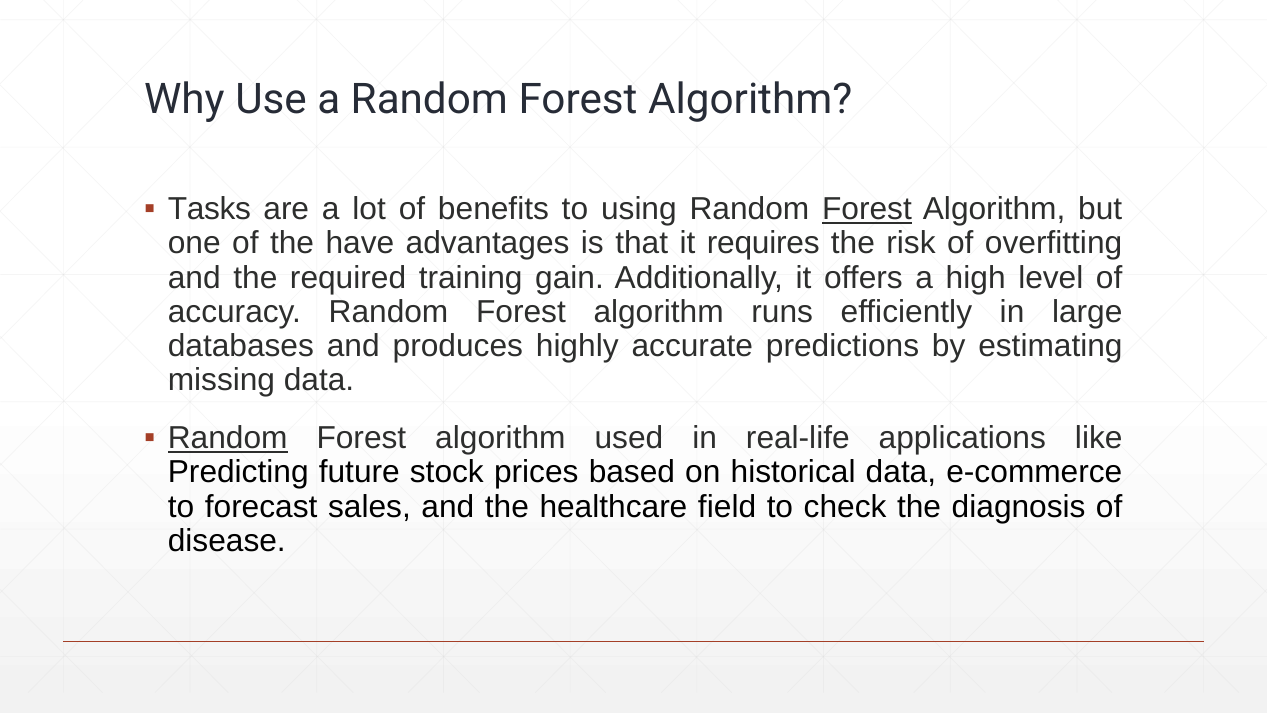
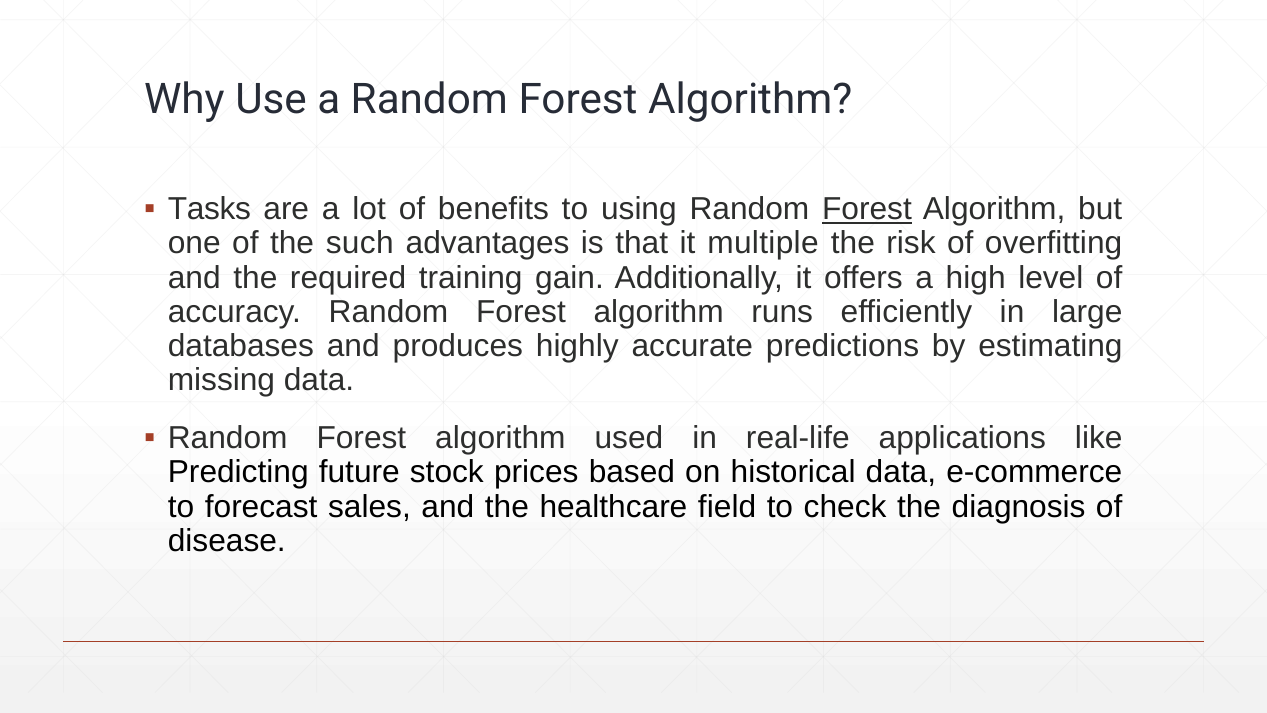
have: have -> such
requires: requires -> multiple
Random at (228, 438) underline: present -> none
